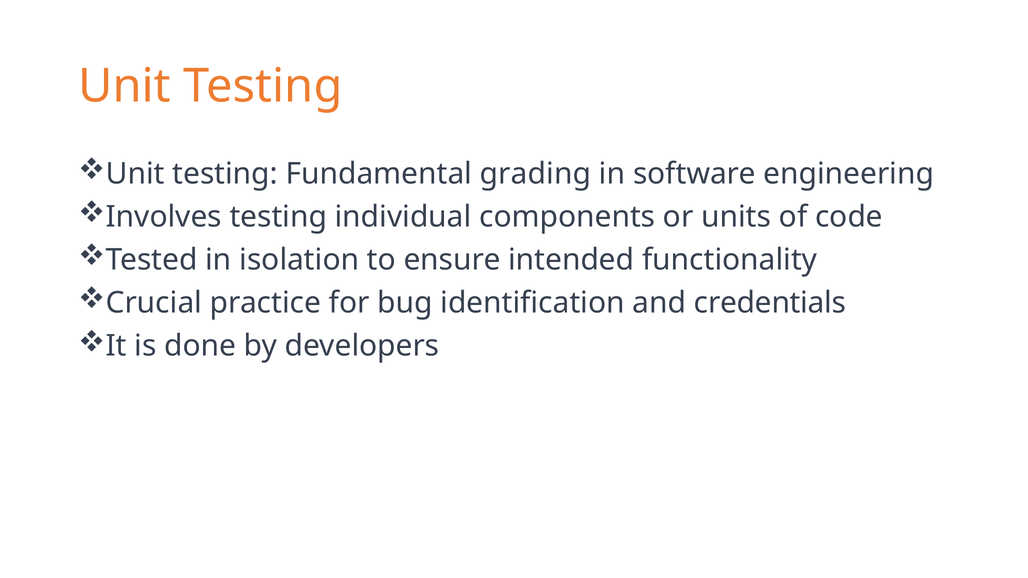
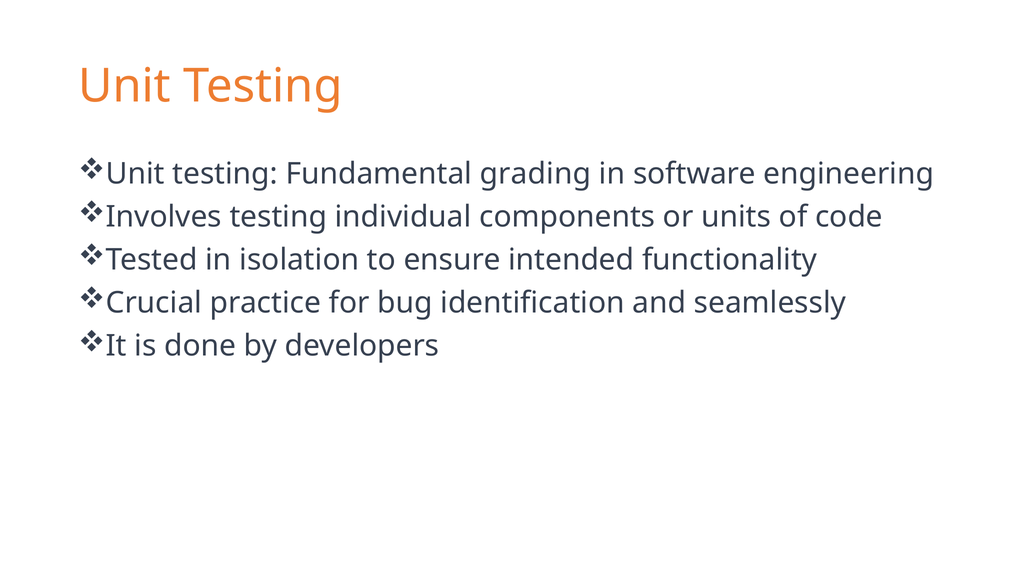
credentials: credentials -> seamlessly
